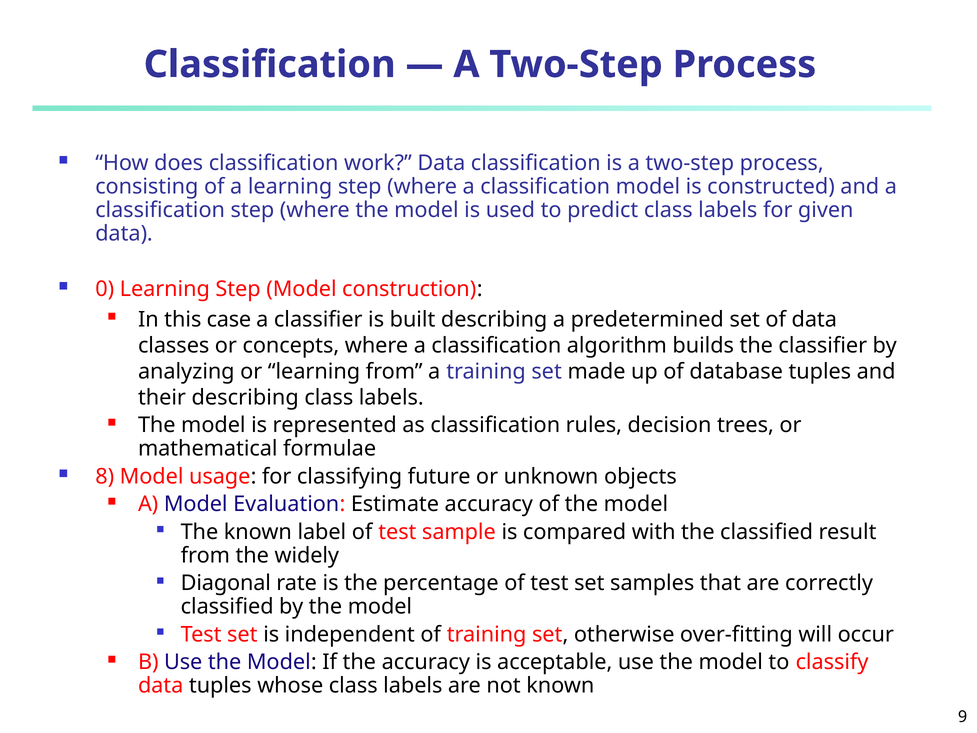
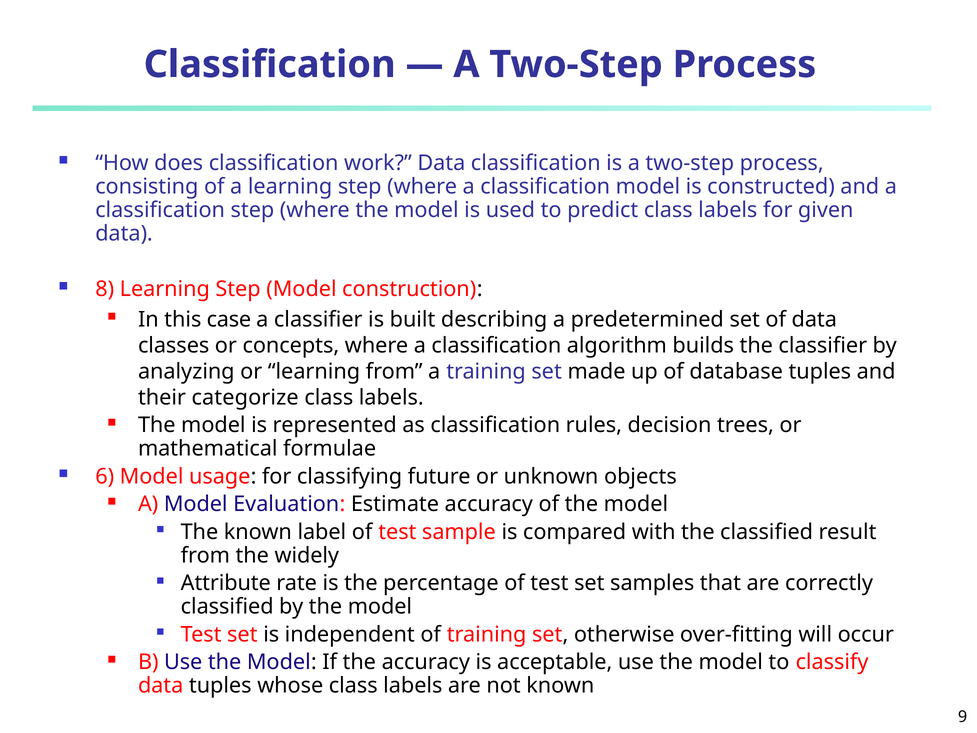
0: 0 -> 8
their describing: describing -> categorize
8: 8 -> 6
Diagonal: Diagonal -> Attribute
